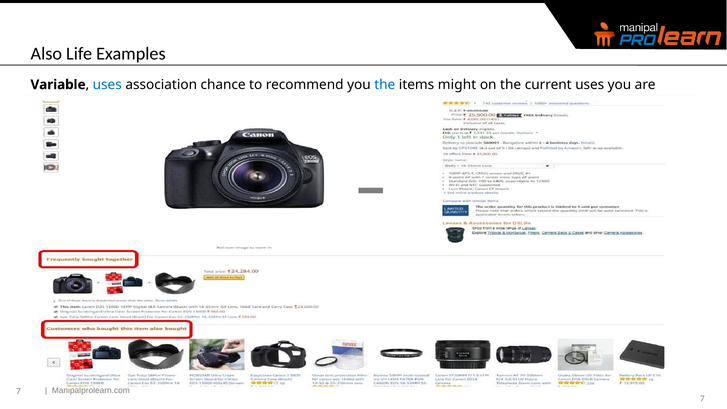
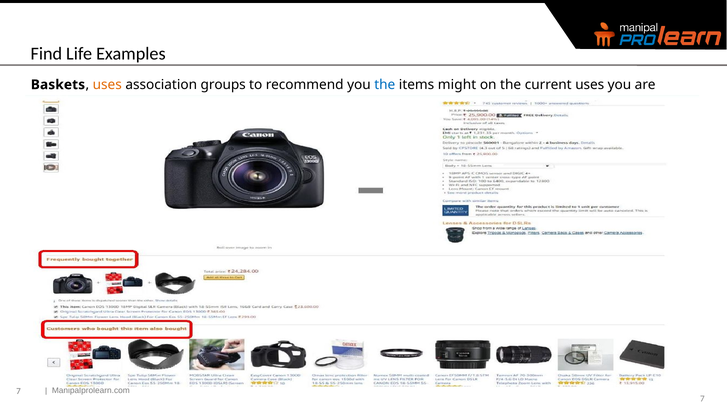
Also: Also -> Find
Variable: Variable -> Baskets
uses at (107, 85) colour: blue -> orange
chance: chance -> groups
